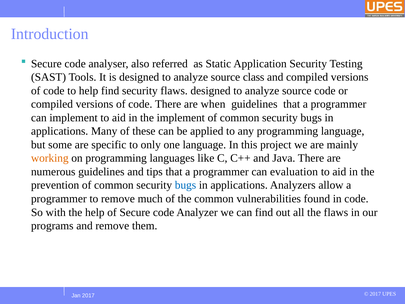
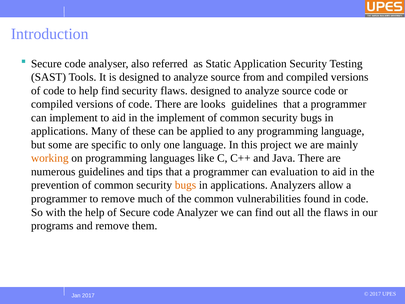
class: class -> from
when: when -> looks
bugs at (186, 185) colour: blue -> orange
